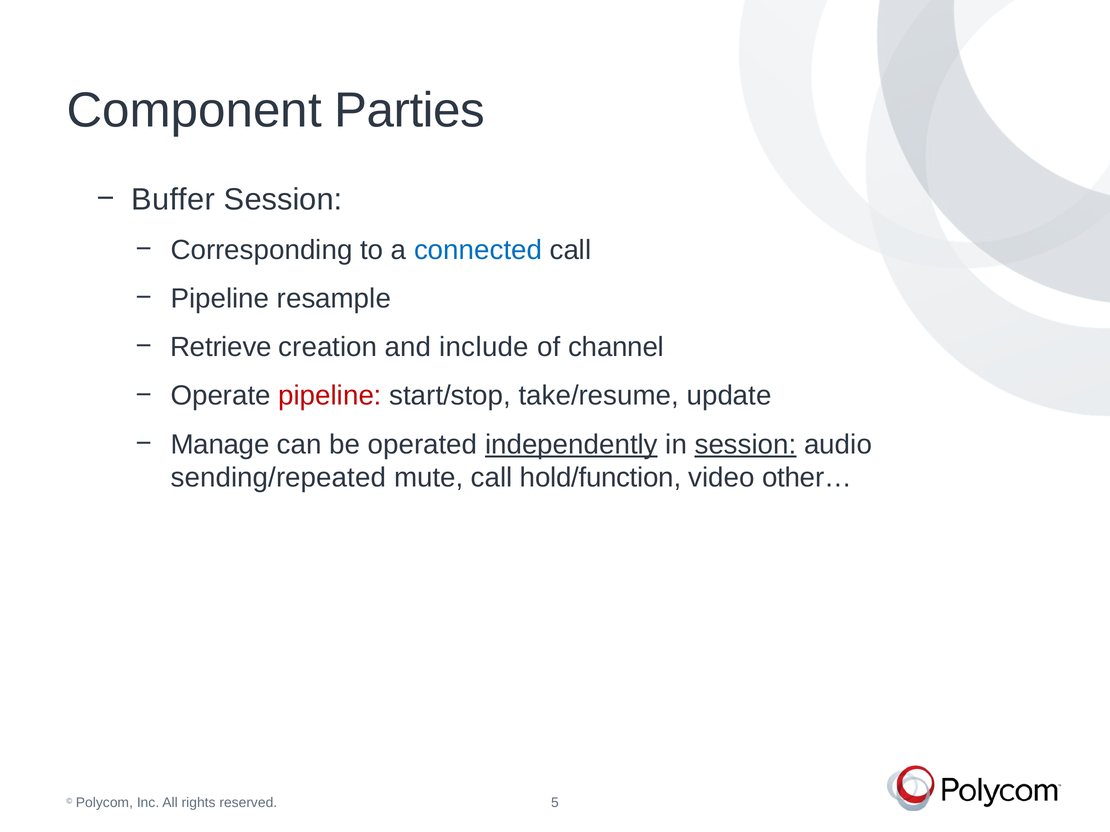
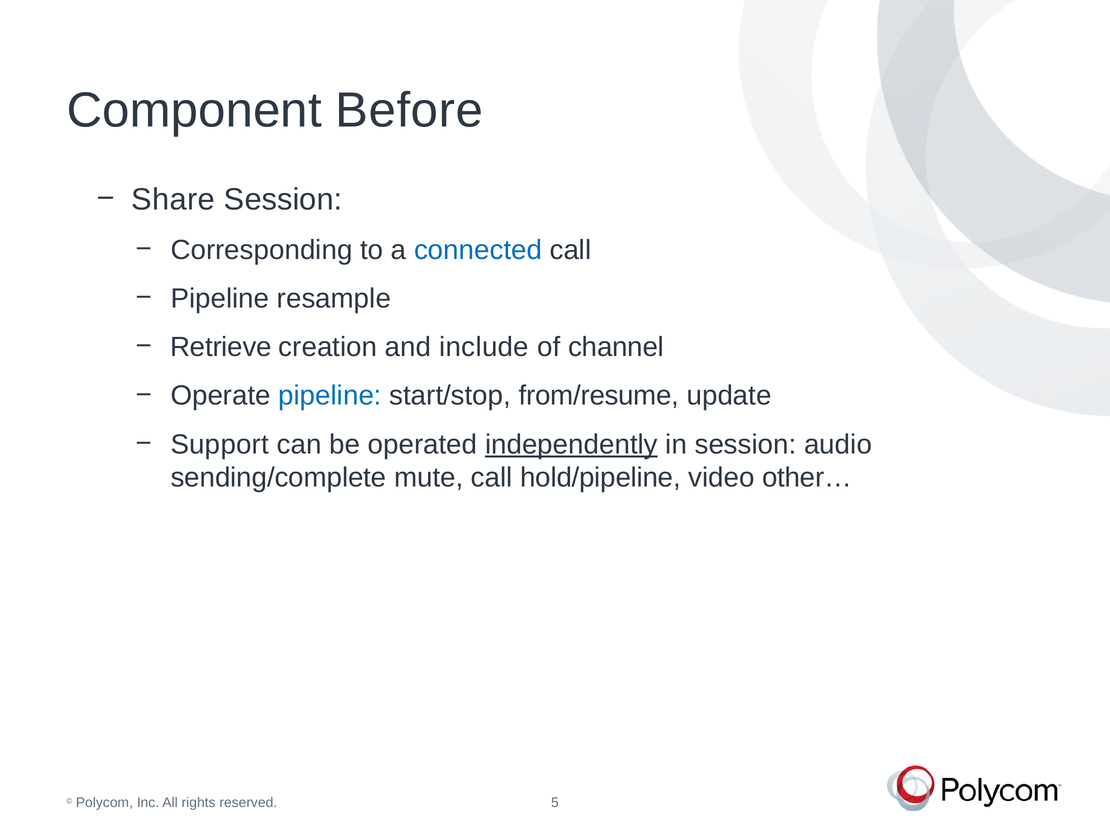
Parties: Parties -> Before
Buffer: Buffer -> Share
pipeline at (330, 396) colour: red -> blue
take/resume: take/resume -> from/resume
Manage: Manage -> Support
session at (746, 445) underline: present -> none
sending/repeated: sending/repeated -> sending/complete
hold/function: hold/function -> hold/pipeline
